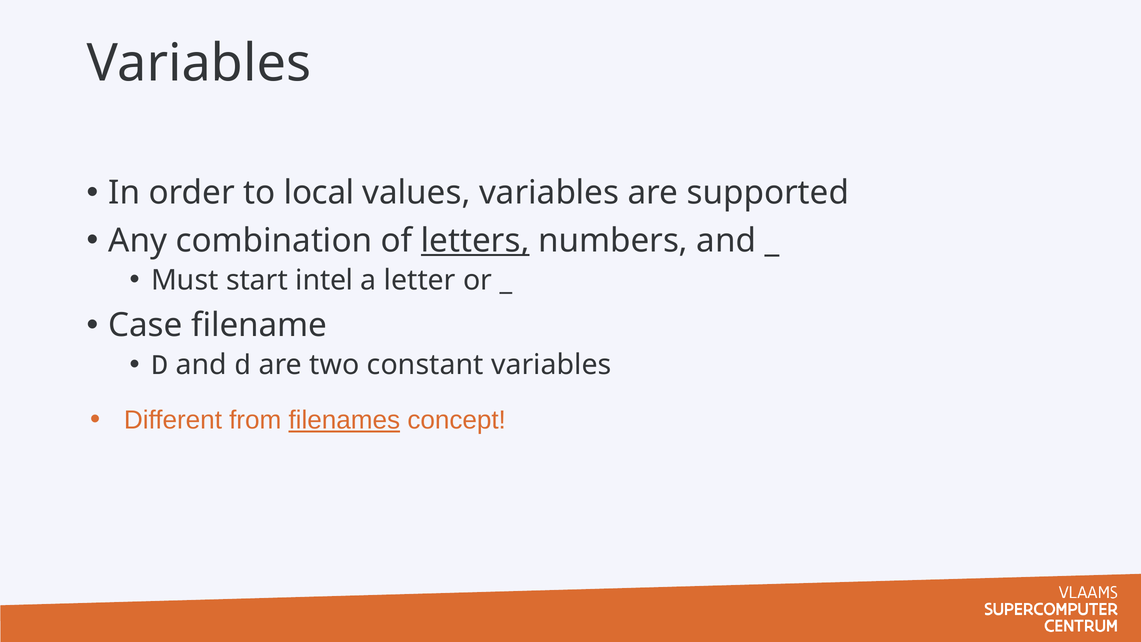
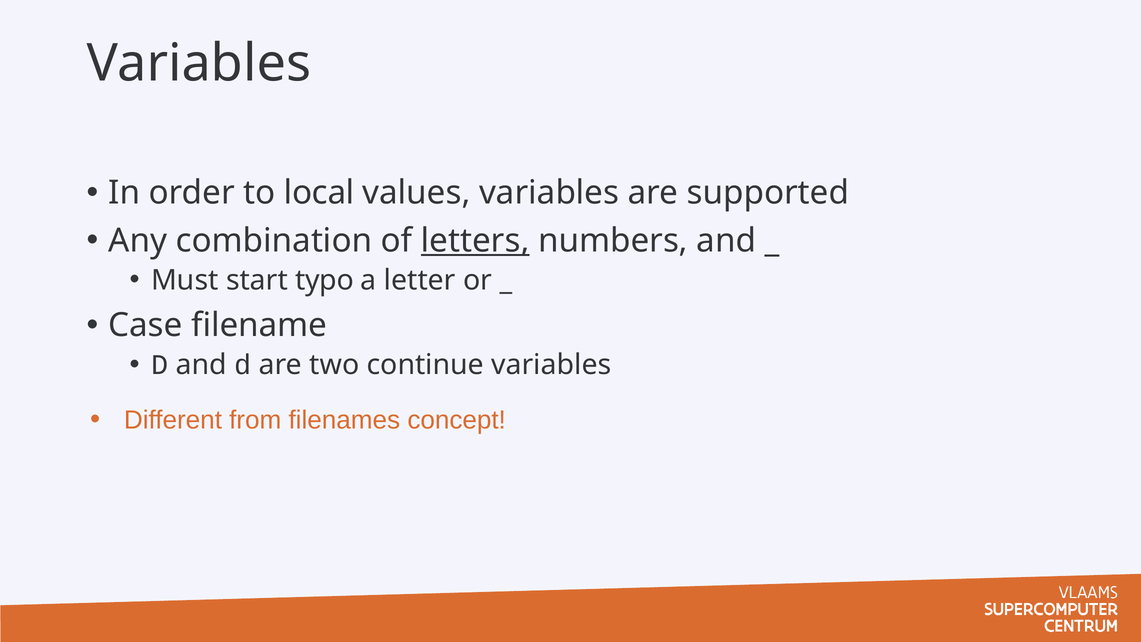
intel: intel -> typo
constant: constant -> continue
filenames underline: present -> none
